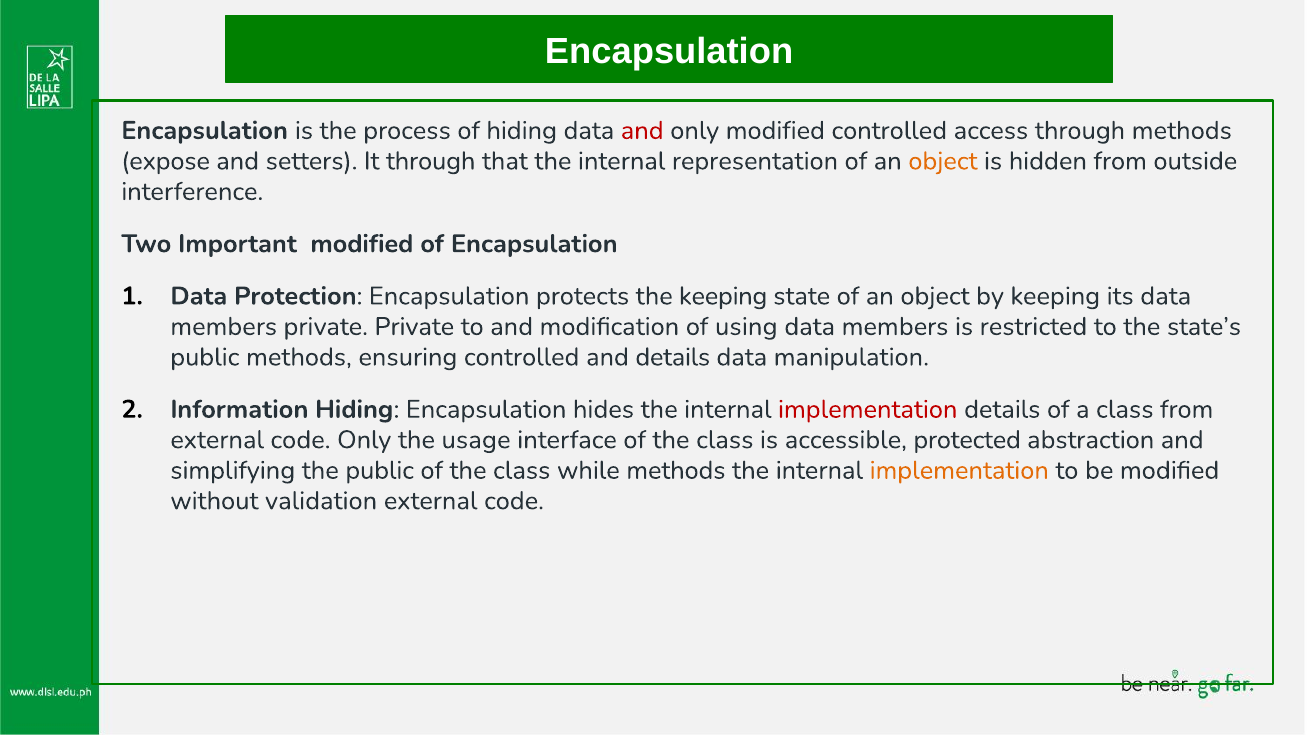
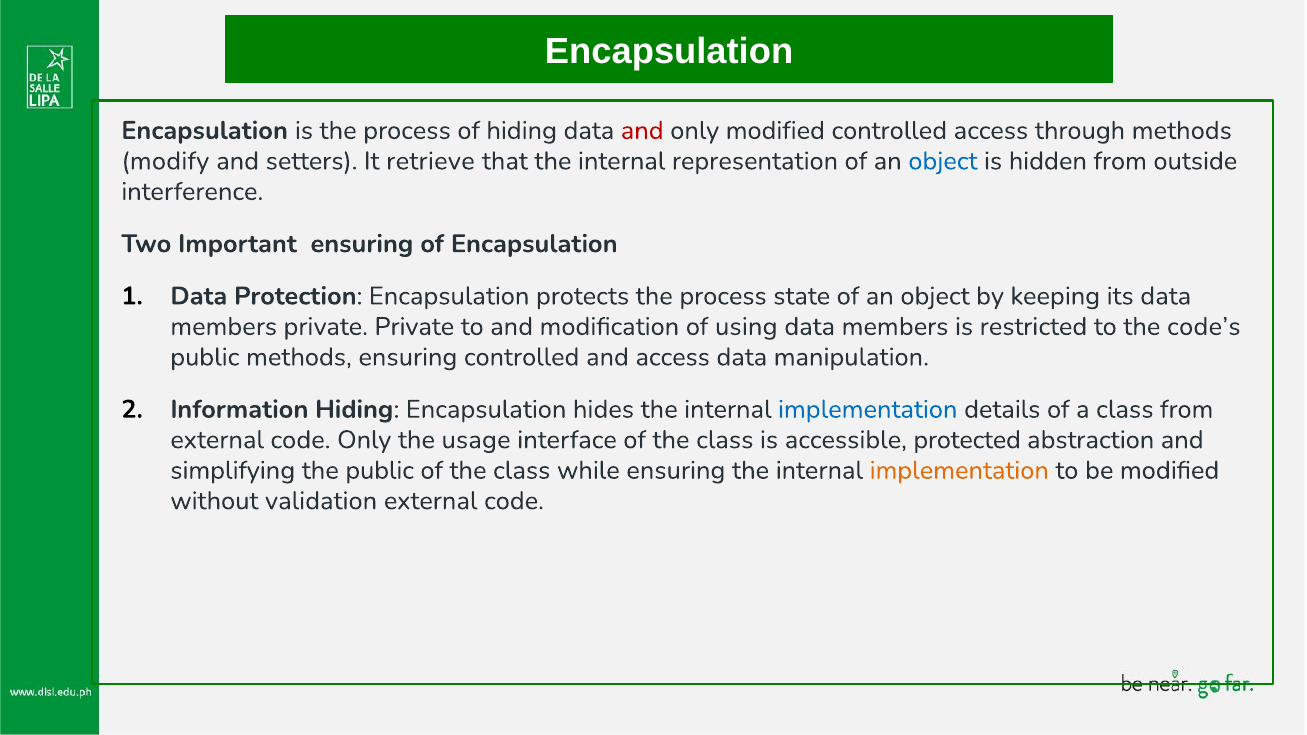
expose: expose -> modify
It through: through -> retrieve
object at (943, 161) colour: orange -> blue
Important modified: modified -> ensuring
protects the keeping: keeping -> process
state’s: state’s -> code’s
and details: details -> access
implementation at (868, 409) colour: red -> blue
while methods: methods -> ensuring
